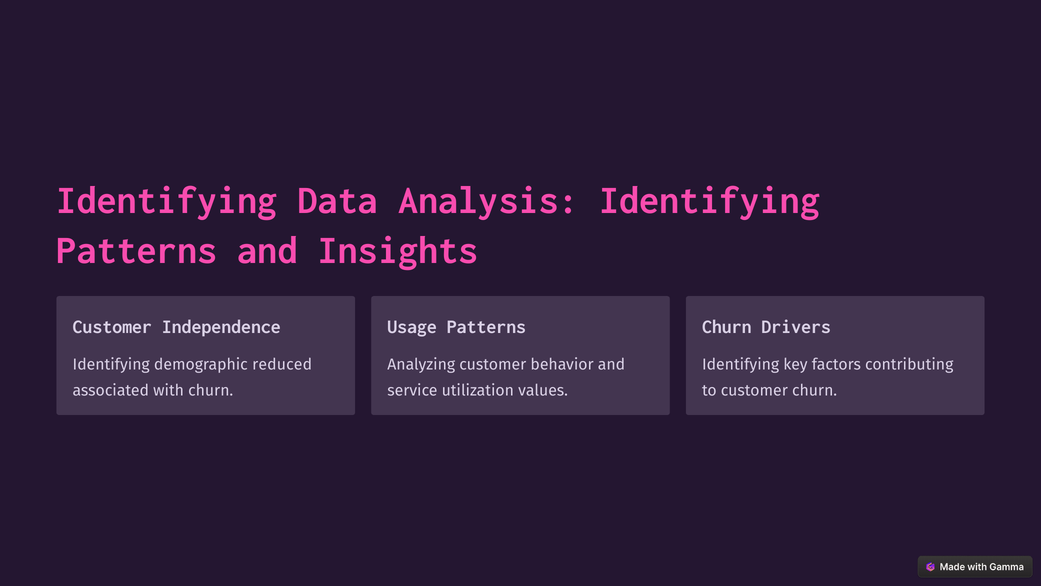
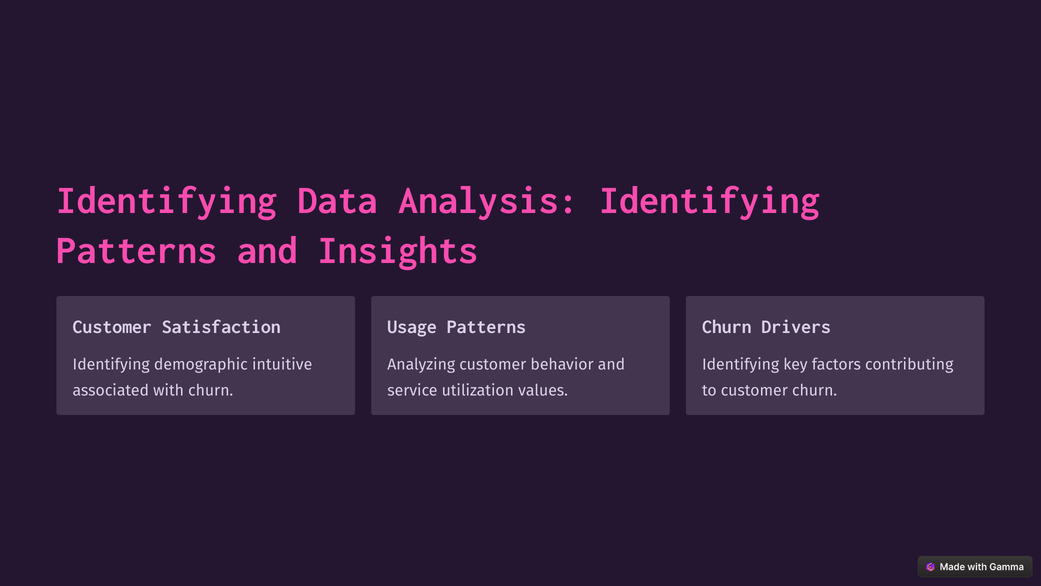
Independence: Independence -> Satisfaction
reduced: reduced -> intuitive
